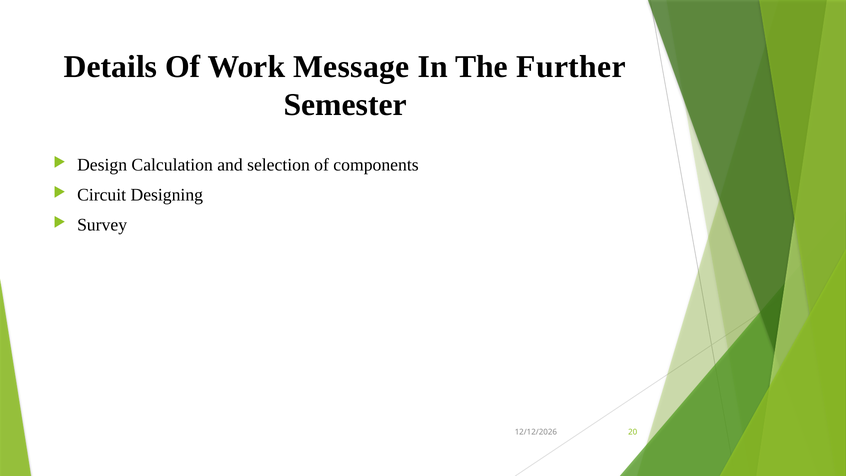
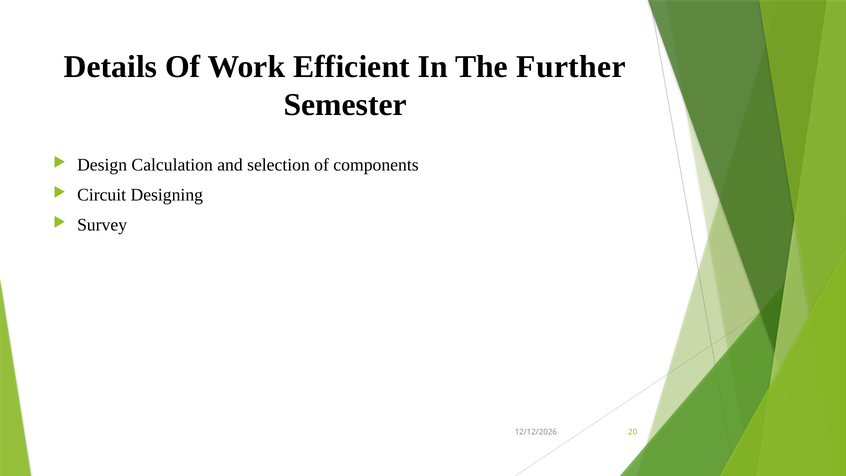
Message: Message -> Efficient
